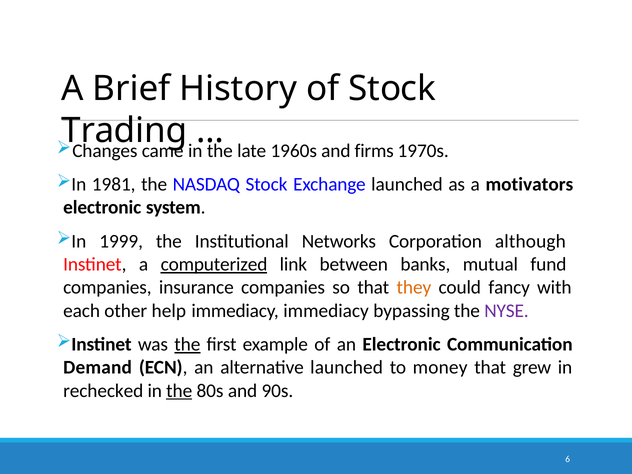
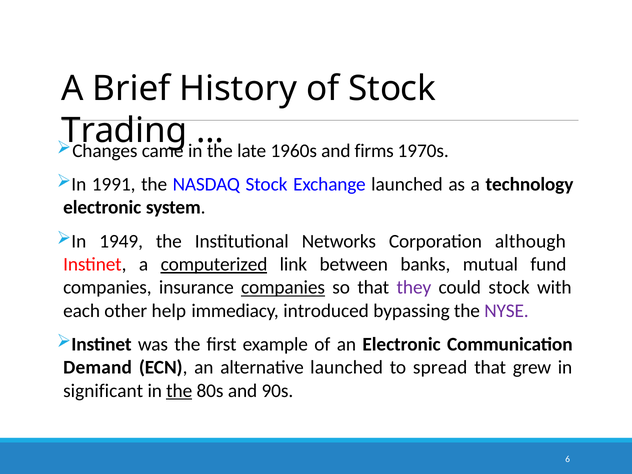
1981: 1981 -> 1991
motivators: motivators -> technology
1999: 1999 -> 1949
companies at (283, 288) underline: none -> present
they colour: orange -> purple
could fancy: fancy -> stock
immediacy immediacy: immediacy -> introduced
the at (187, 344) underline: present -> none
money: money -> spread
rechecked: rechecked -> significant
